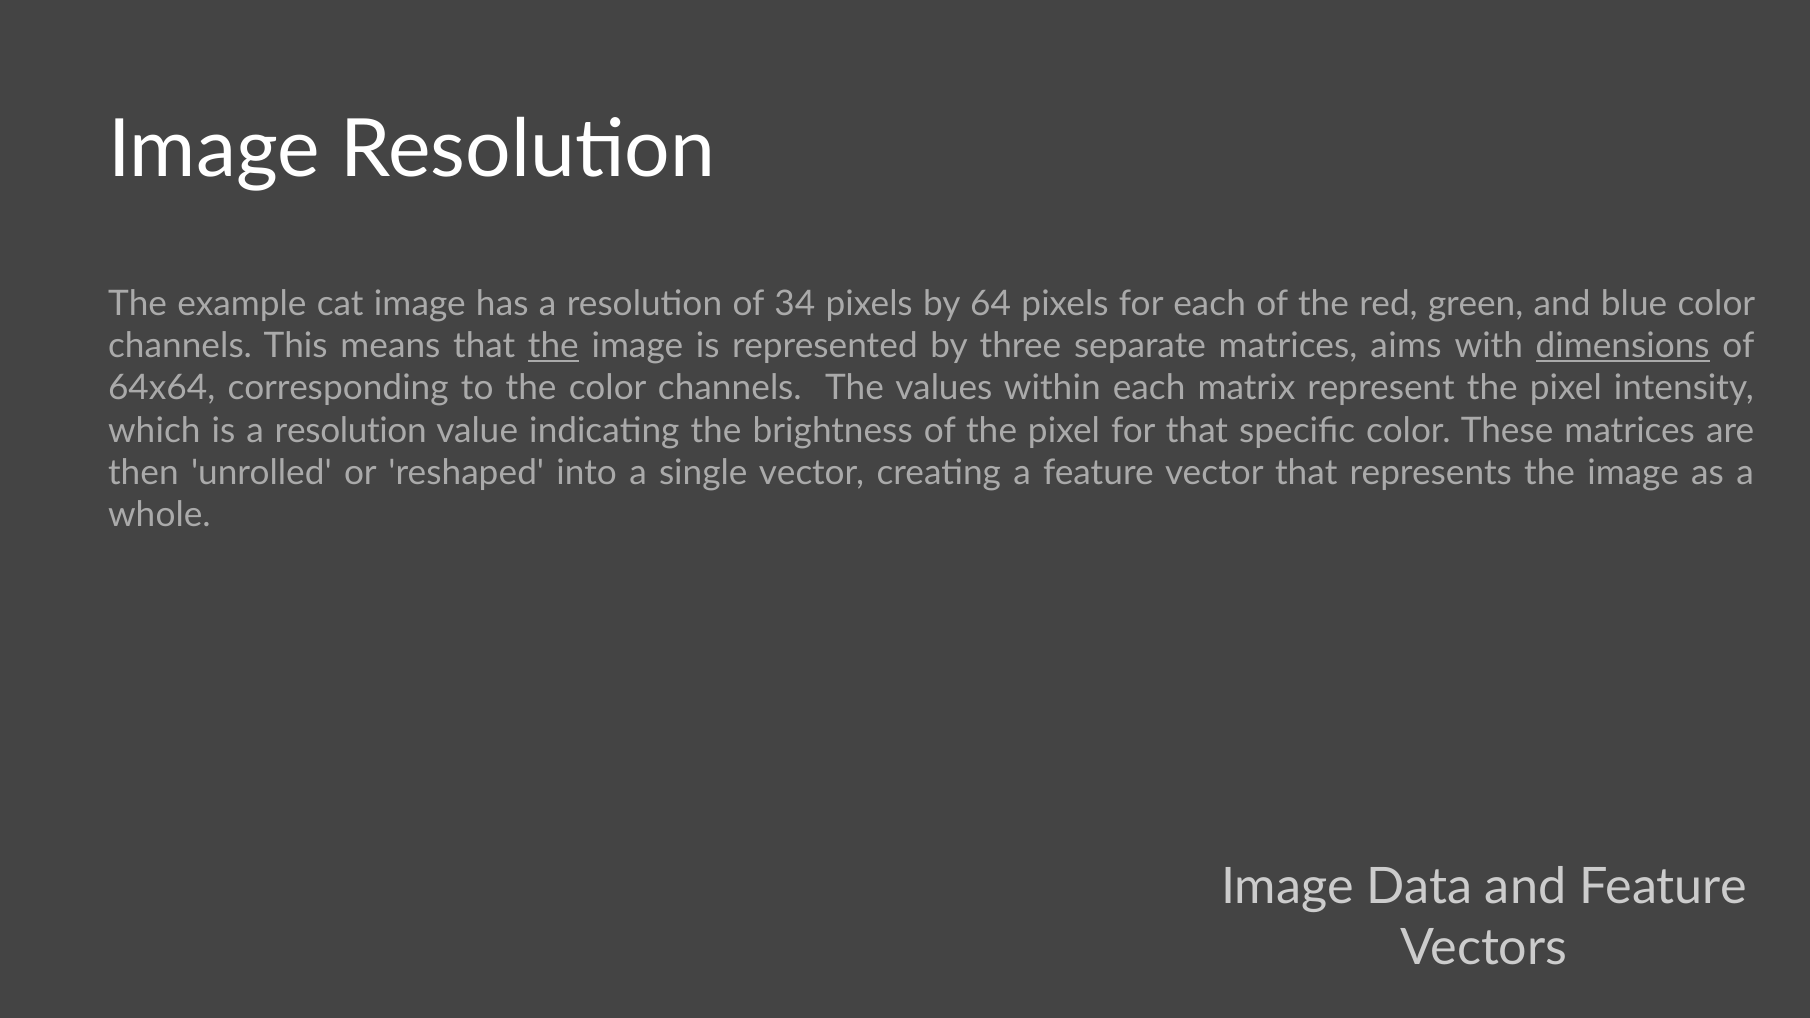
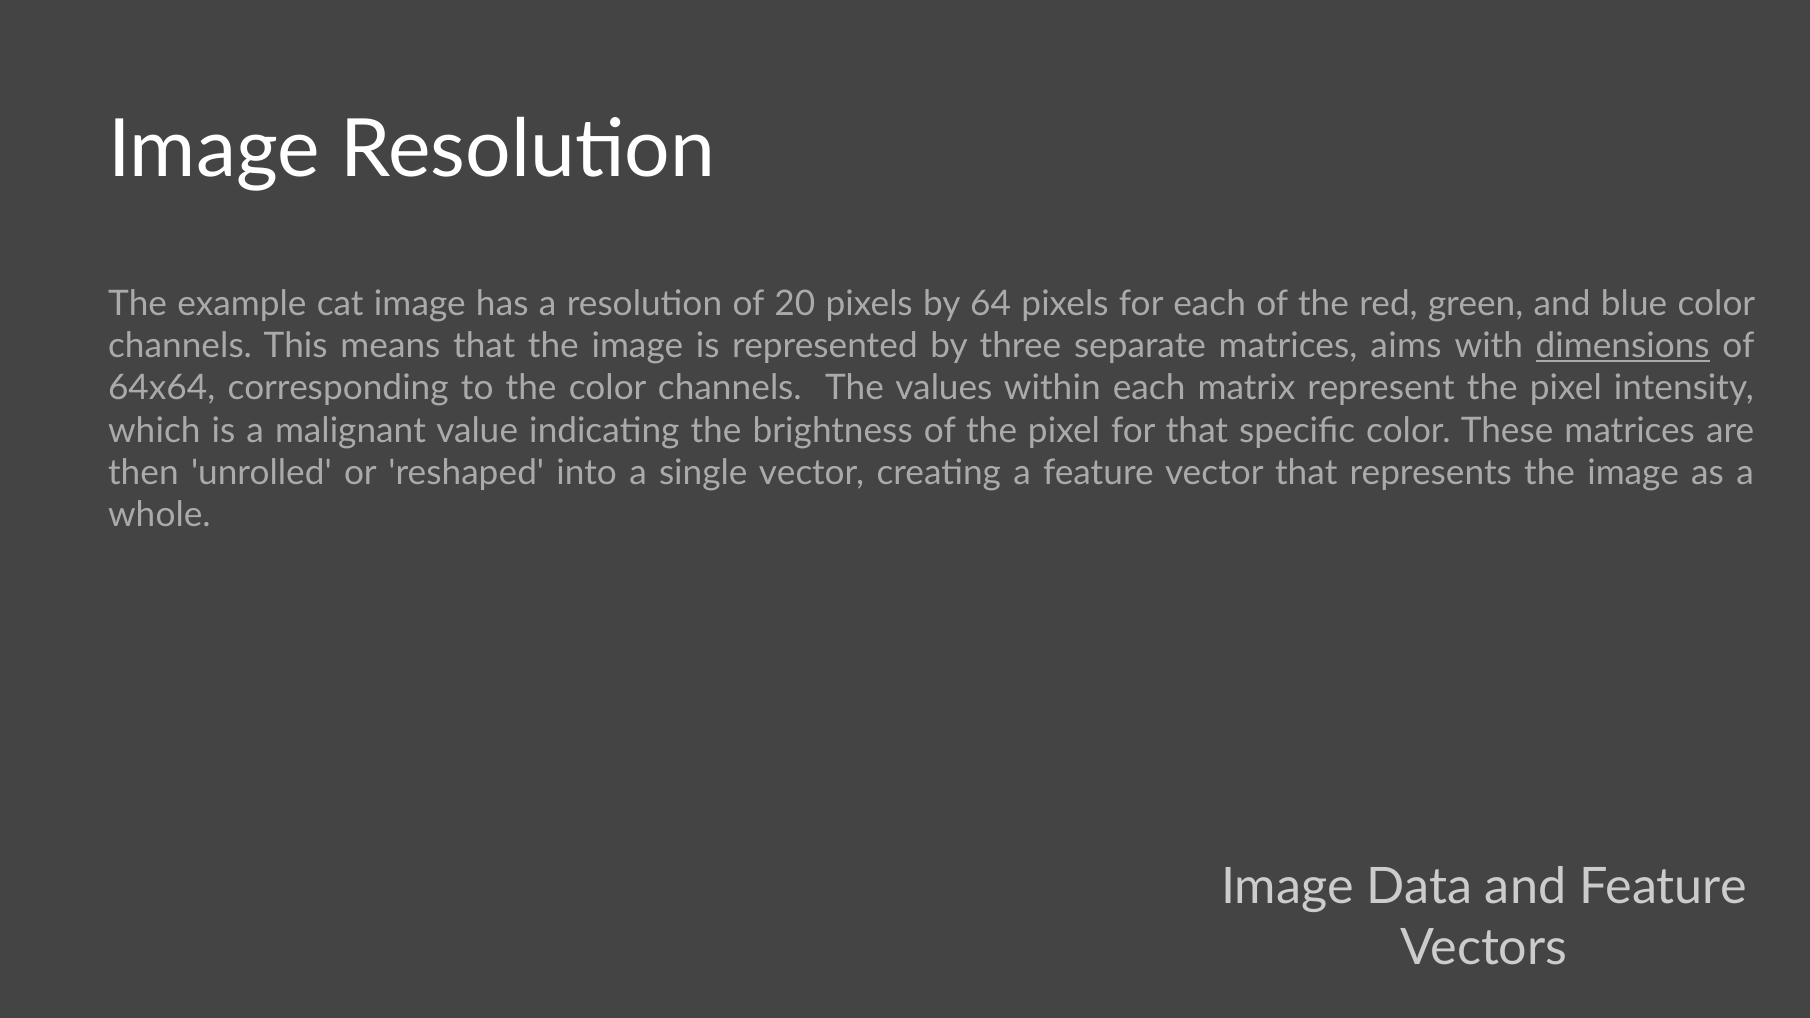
34: 34 -> 20
the at (553, 346) underline: present -> none
is a resolution: resolution -> malignant
